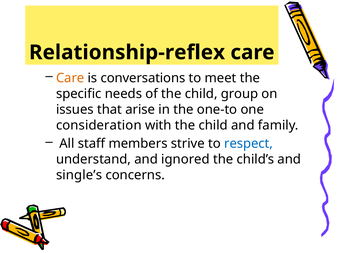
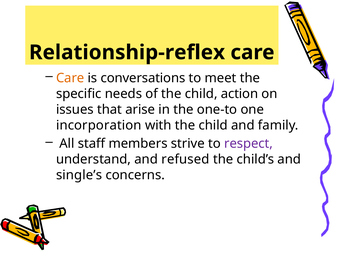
group: group -> action
consideration: consideration -> incorporation
respect colour: blue -> purple
ignored: ignored -> refused
